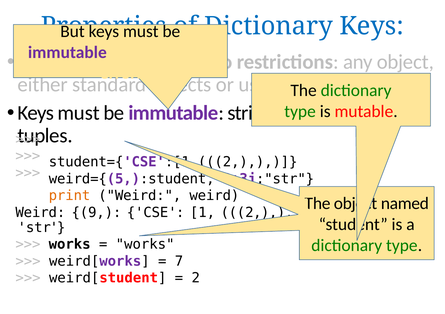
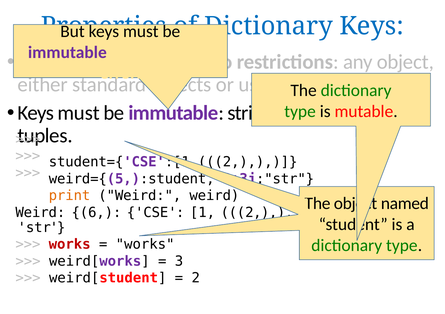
9: 9 -> 6
works at (70, 244) colour: black -> red
7: 7 -> 3
